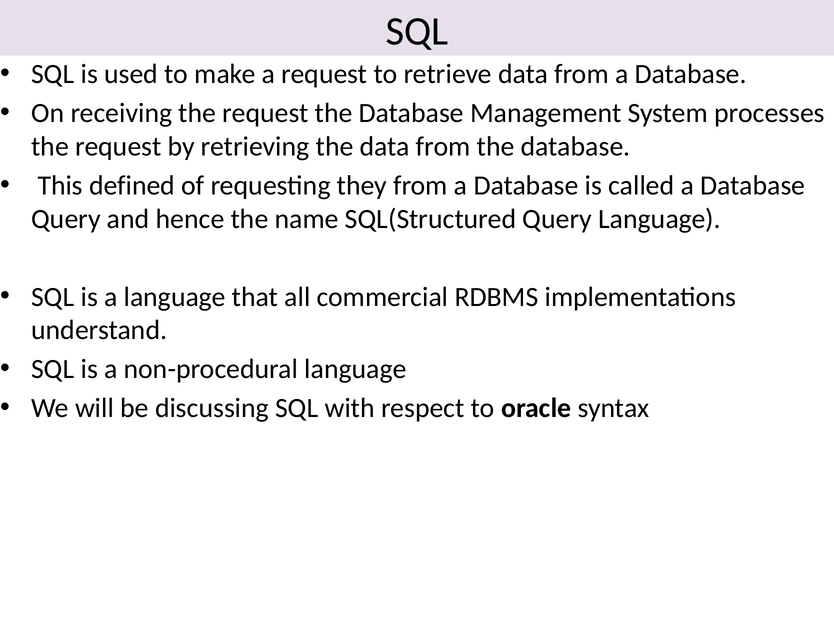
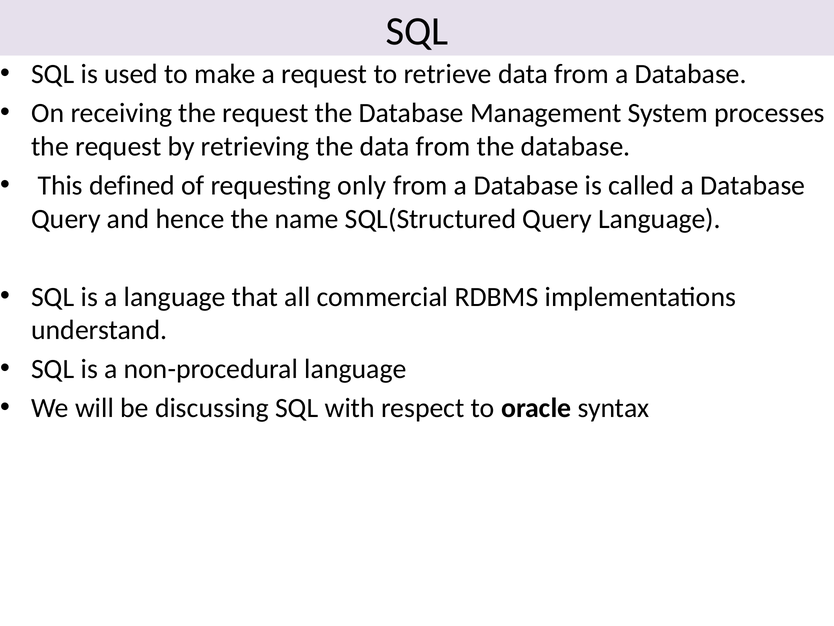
they: they -> only
